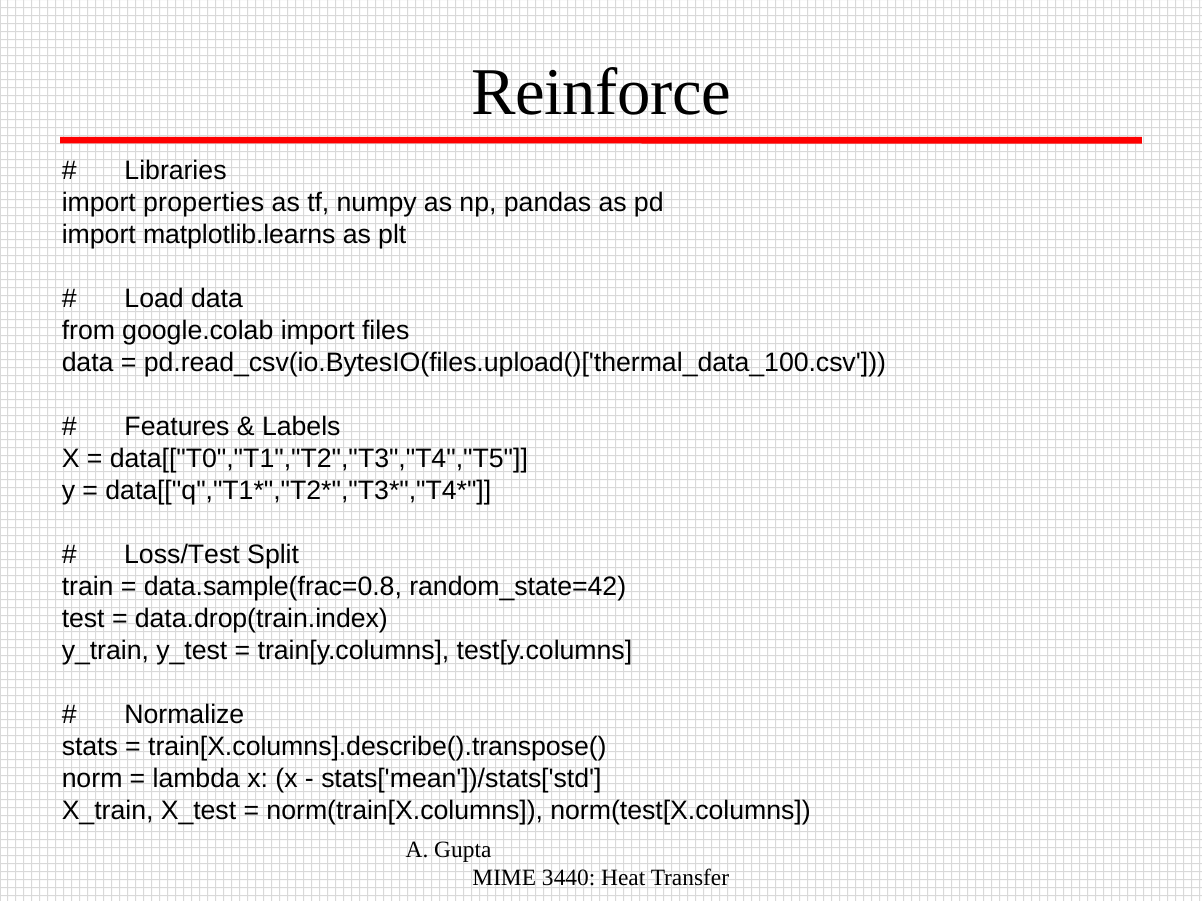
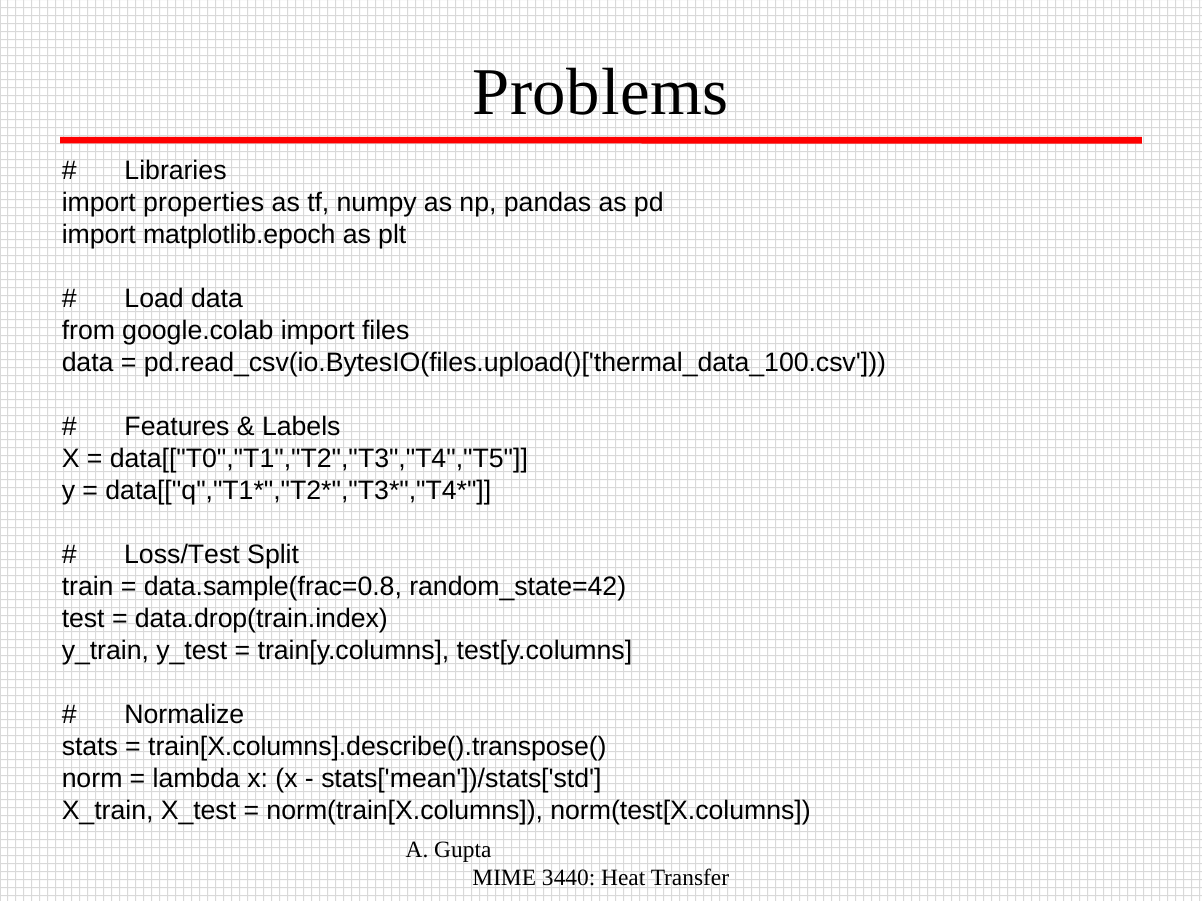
Reinforce: Reinforce -> Problems
matplotlib.learns: matplotlib.learns -> matplotlib.epoch
